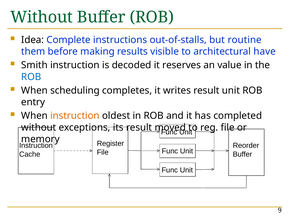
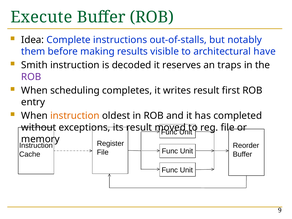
Without at (42, 17): Without -> Execute
routine: routine -> notably
value: value -> traps
ROB at (31, 77) colour: blue -> purple
result unit: unit -> first
